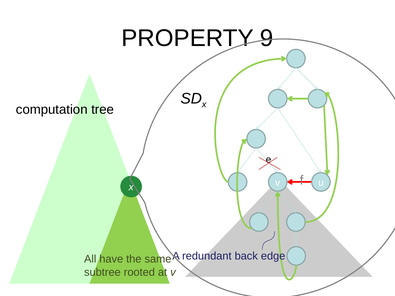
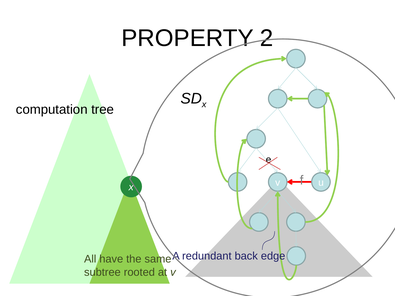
9: 9 -> 2
